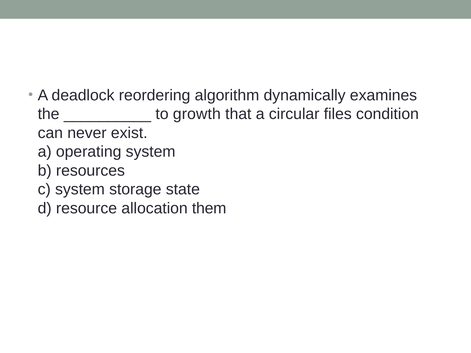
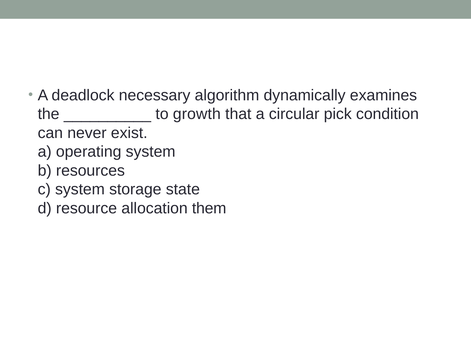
reordering: reordering -> necessary
files: files -> pick
